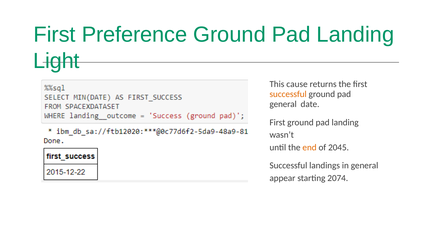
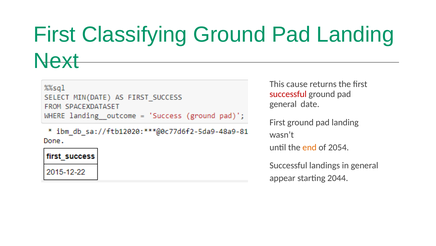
Preference: Preference -> Classifying
Light: Light -> Next
successful at (288, 94) colour: orange -> red
2045: 2045 -> 2054
2074: 2074 -> 2044
